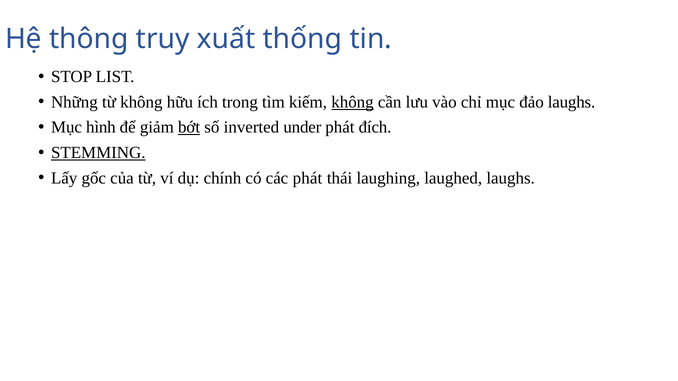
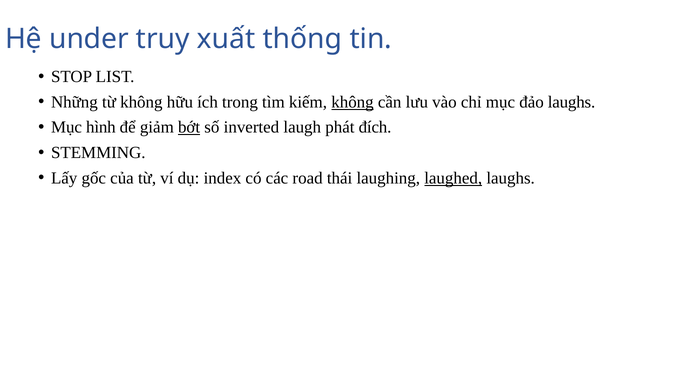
thông: thông -> under
under: under -> laugh
STEMMING underline: present -> none
chính: chính -> index
các phát: phát -> road
laughed underline: none -> present
